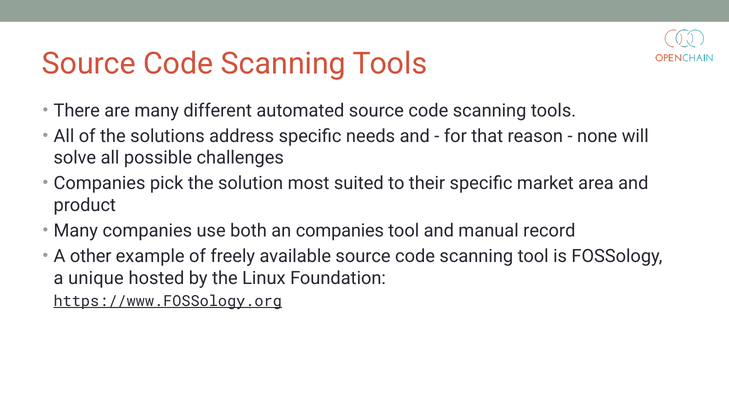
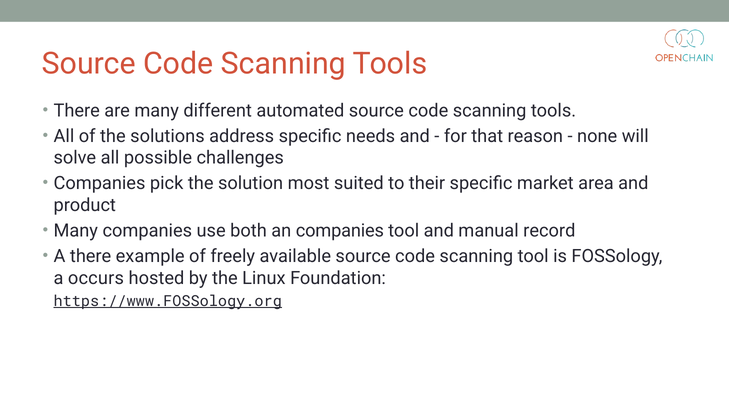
A other: other -> there
unique: unique -> occurs
